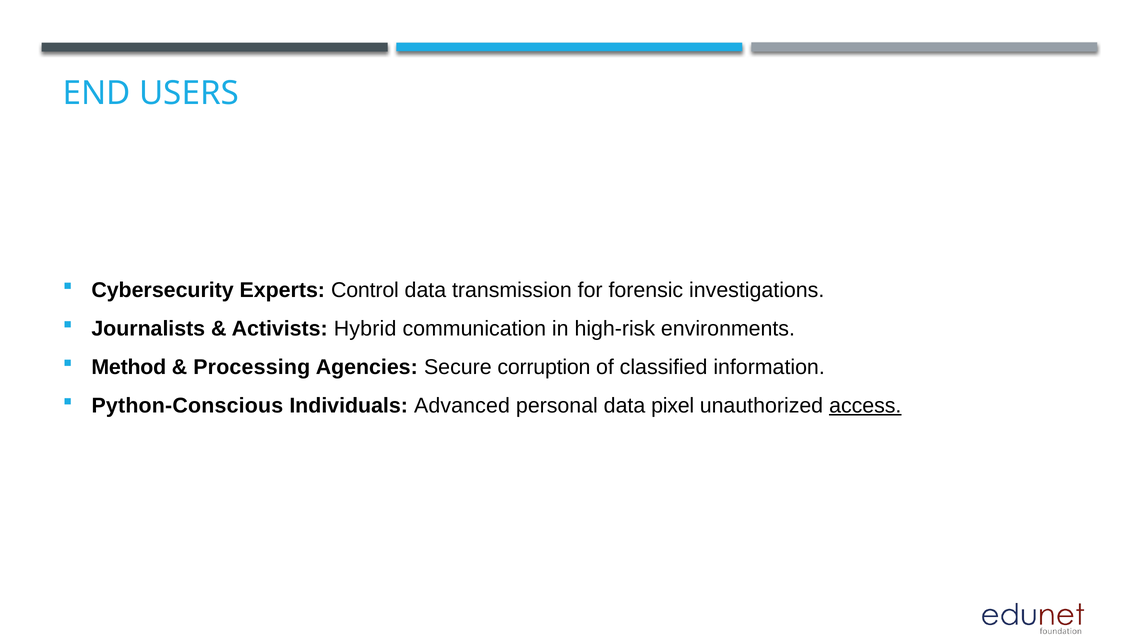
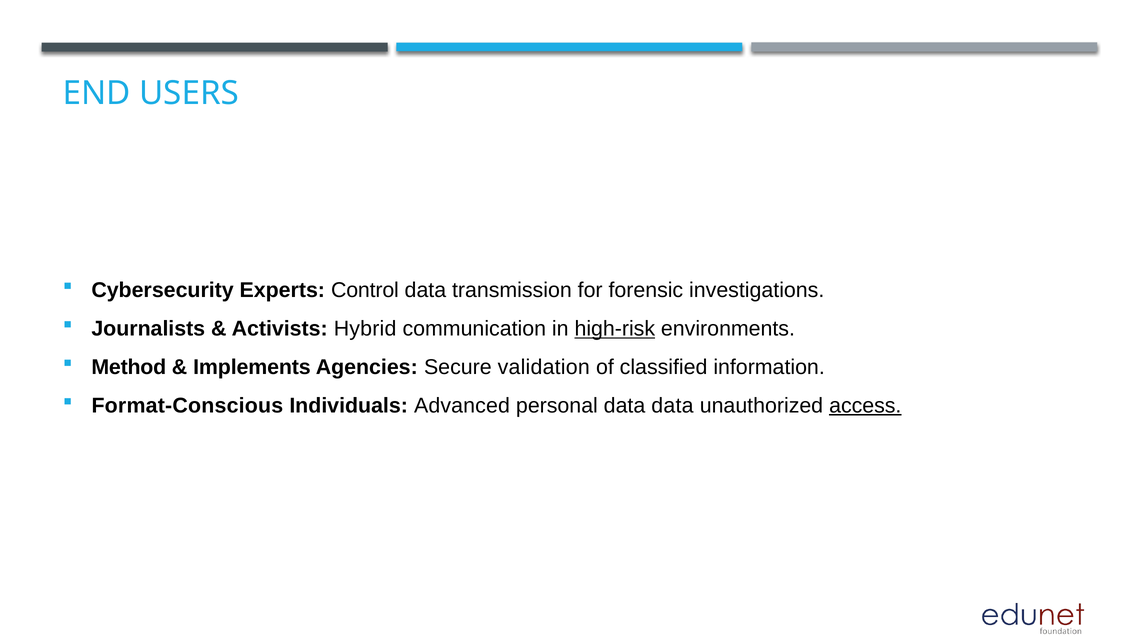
high-risk underline: none -> present
Processing: Processing -> Implements
corruption: corruption -> validation
Python-Conscious: Python-Conscious -> Format-Conscious
data pixel: pixel -> data
